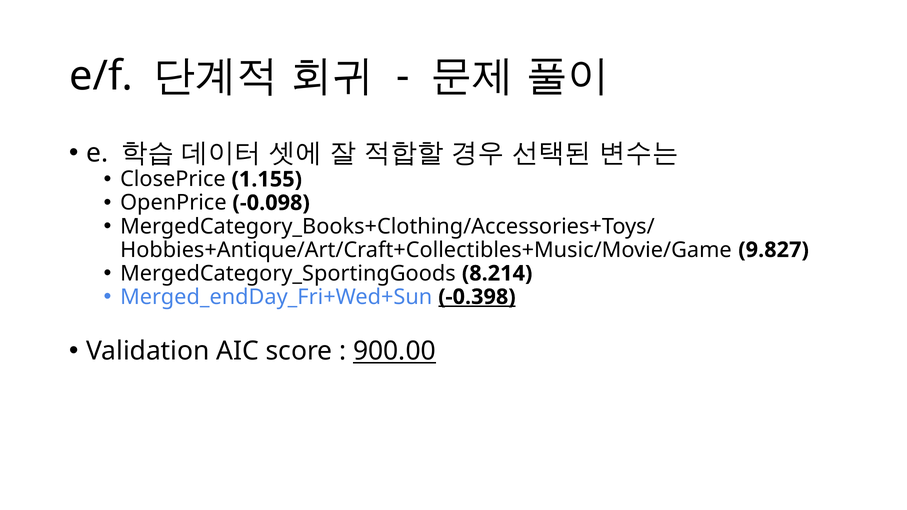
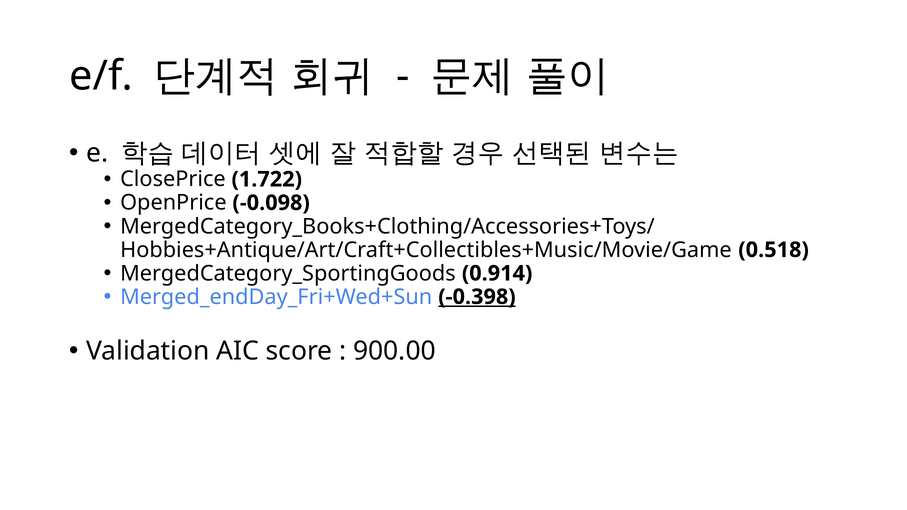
1.155: 1.155 -> 1.722
9.827: 9.827 -> 0.518
8.214: 8.214 -> 0.914
900.00 underline: present -> none
